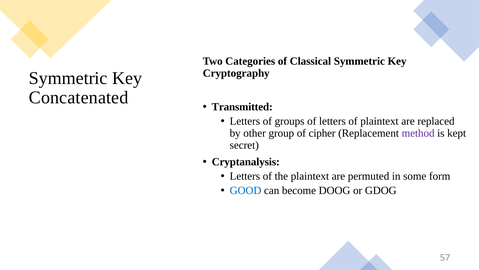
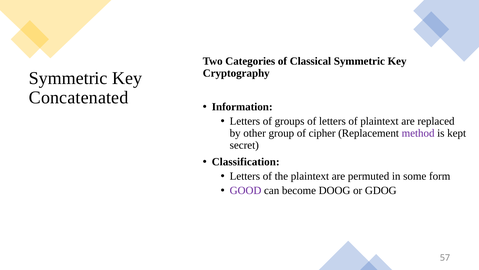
Transmitted: Transmitted -> Information
Cryptanalysis: Cryptanalysis -> Classification
GOOD colour: blue -> purple
